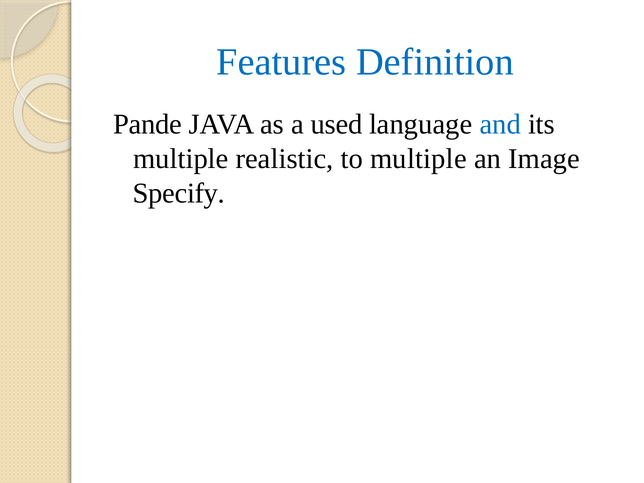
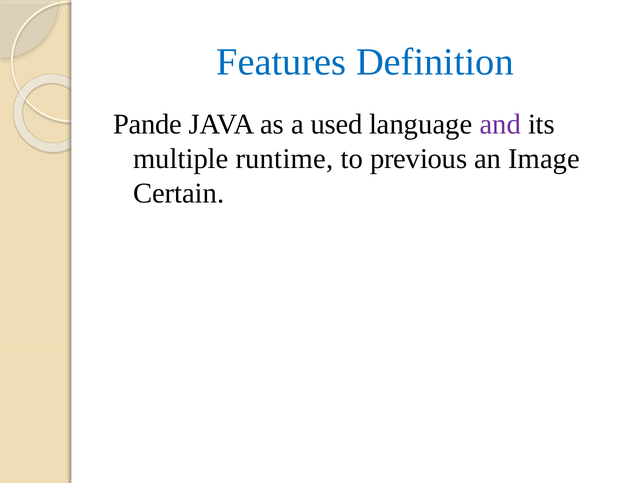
and colour: blue -> purple
realistic: realistic -> runtime
to multiple: multiple -> previous
Specify: Specify -> Certain
